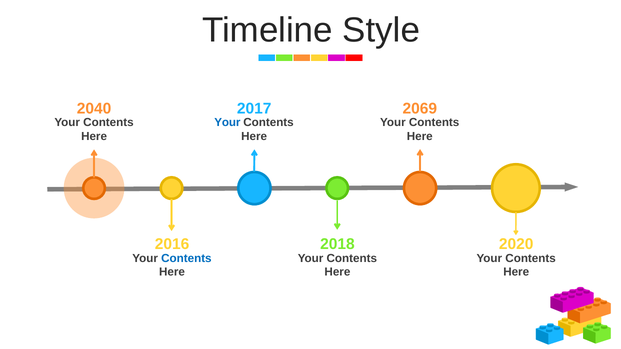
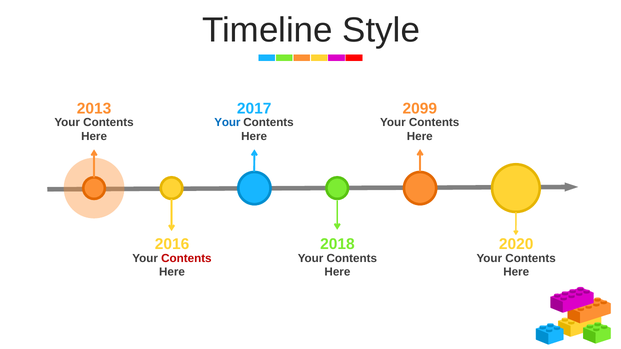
2040: 2040 -> 2013
2069: 2069 -> 2099
Contents at (186, 258) colour: blue -> red
